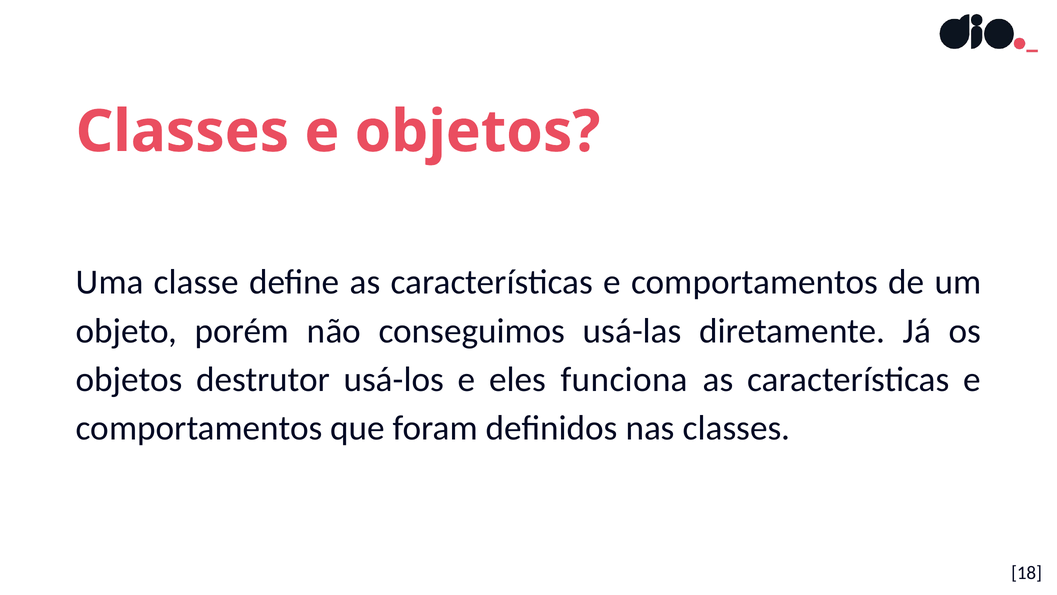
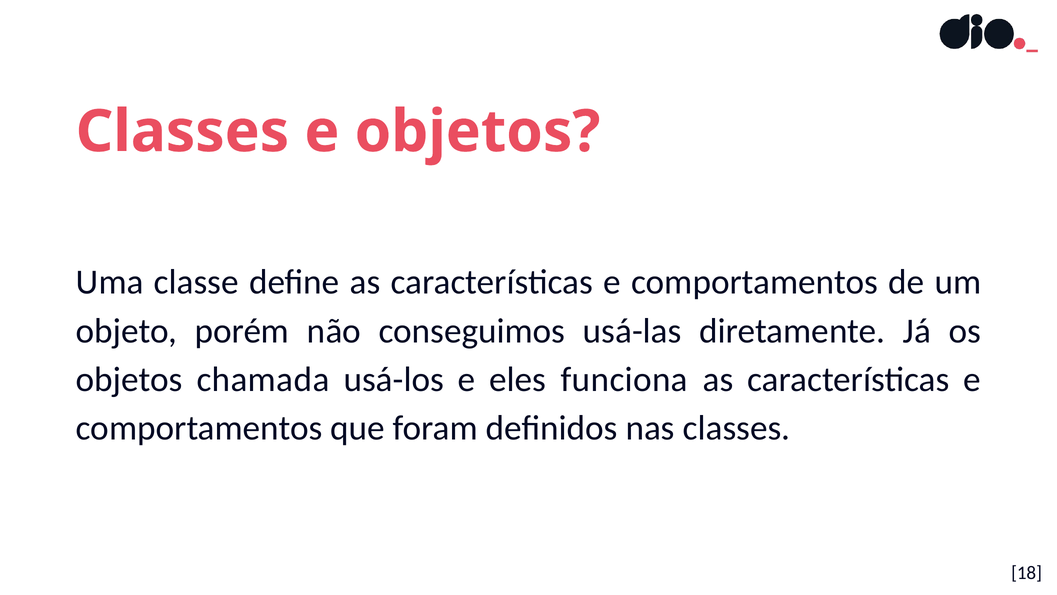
destrutor: destrutor -> chamada
